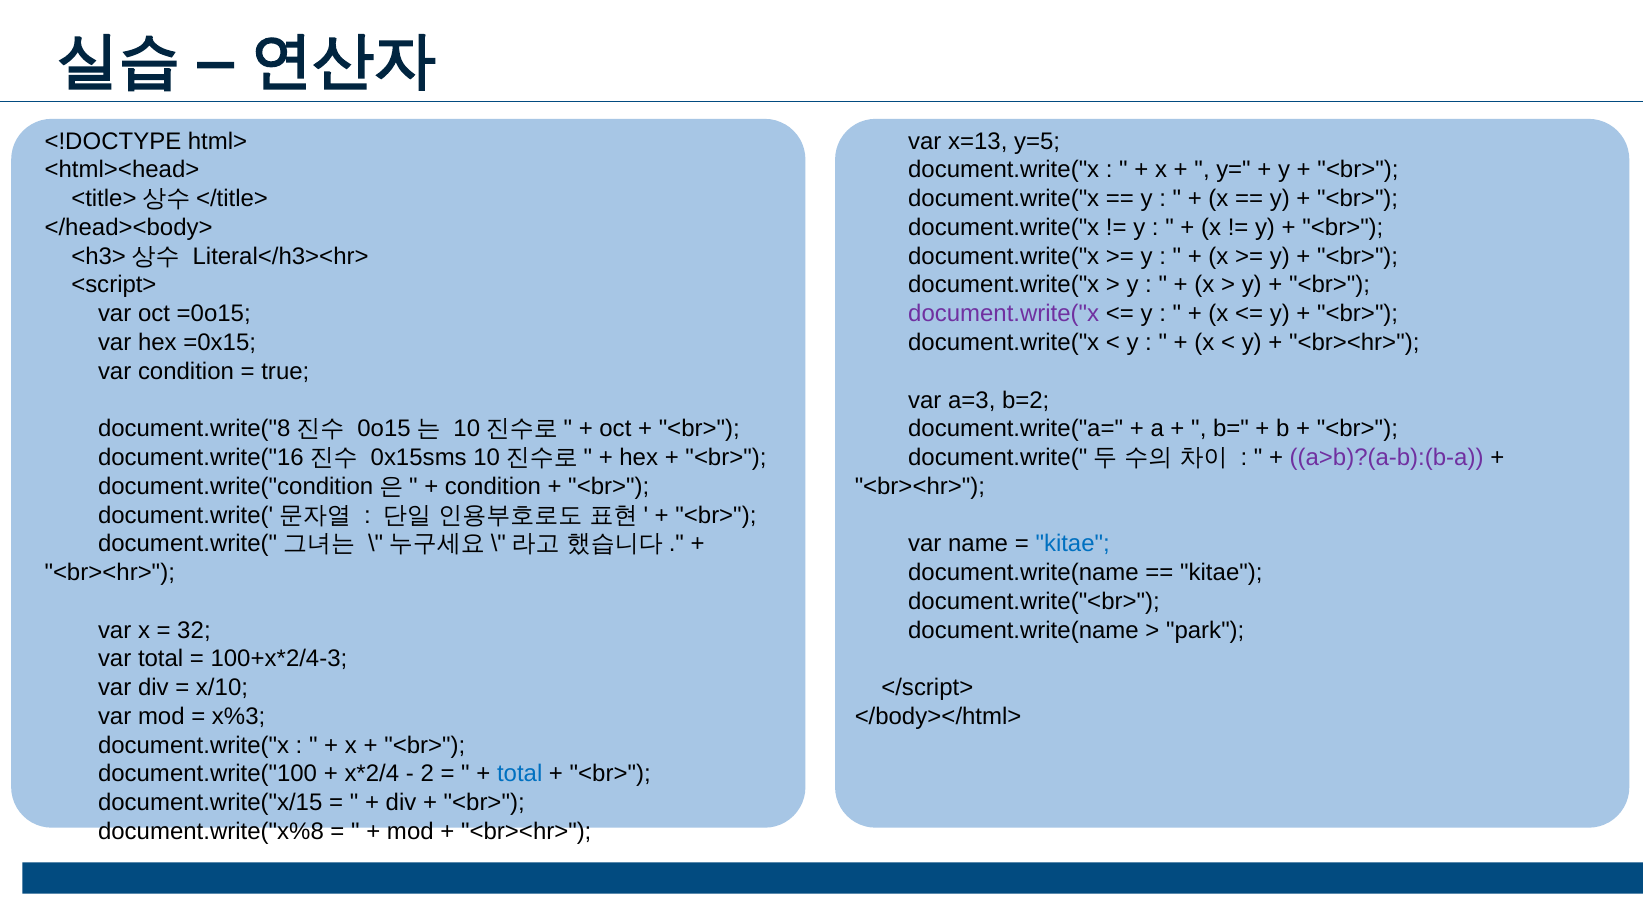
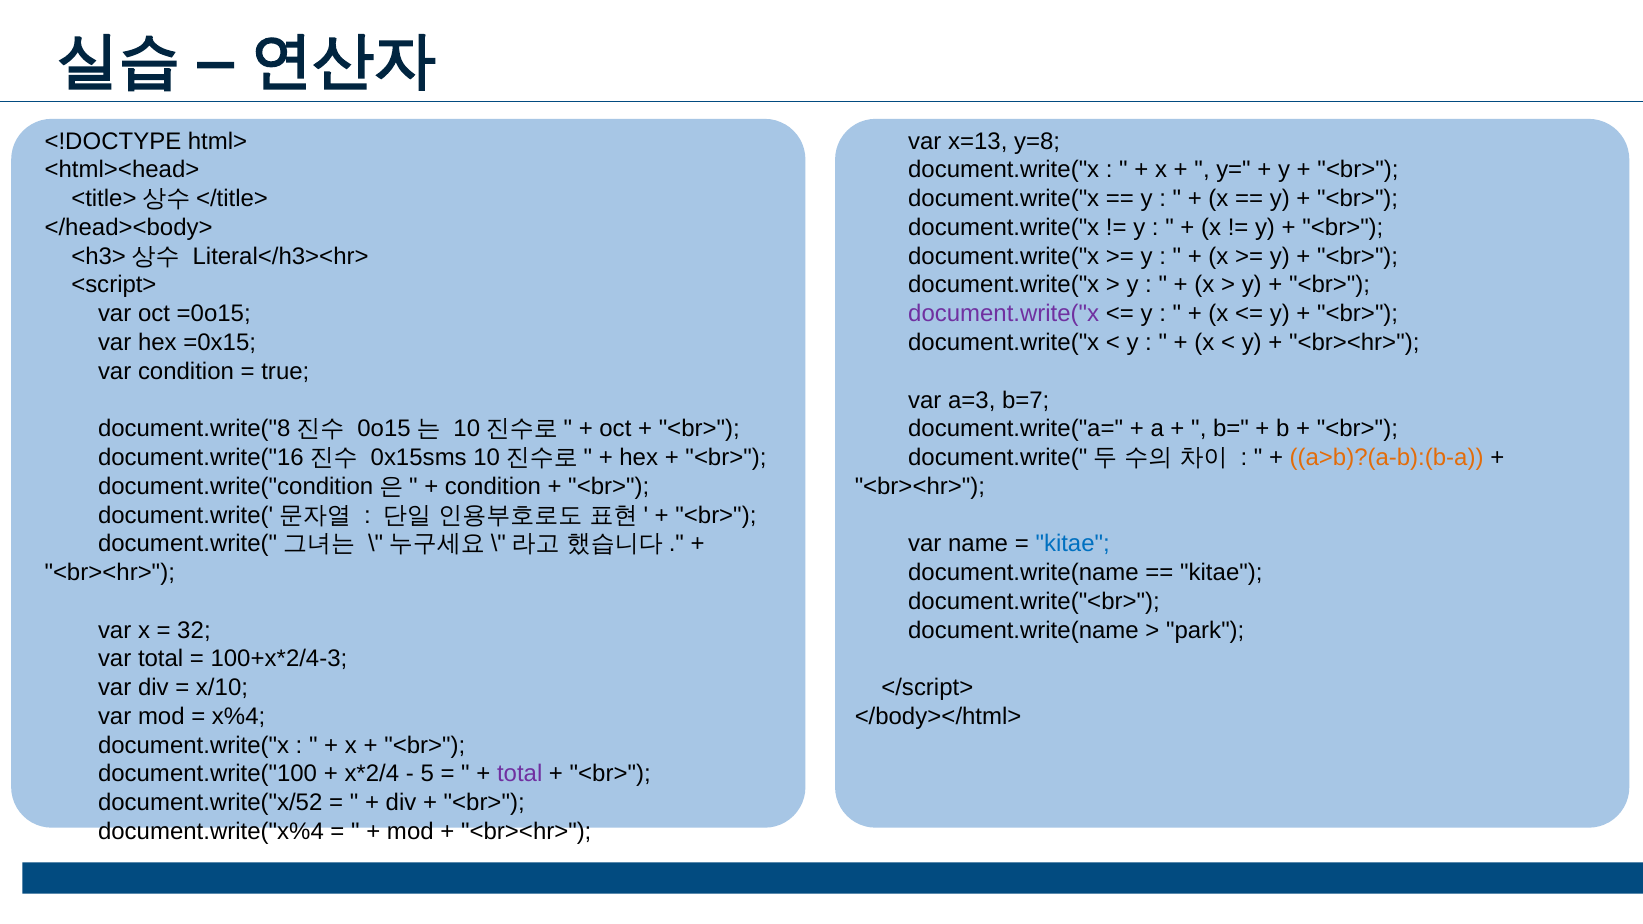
y=5: y=5 -> y=8
b=2: b=2 -> b=7
a>b)?(a-b):(b-a colour: purple -> orange
x%3: x%3 -> x%4
2: 2 -> 5
total at (520, 774) colour: blue -> purple
document.write("x/15: document.write("x/15 -> document.write("x/52
document.write("x%8: document.write("x%8 -> document.write("x%4
